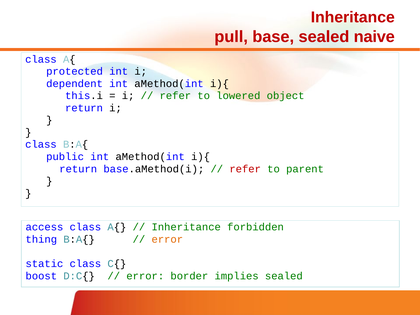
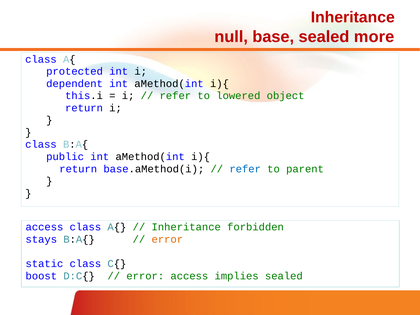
pull: pull -> null
naive: naive -> more
refer at (245, 169) colour: red -> blue
thing: thing -> stays
error border: border -> access
